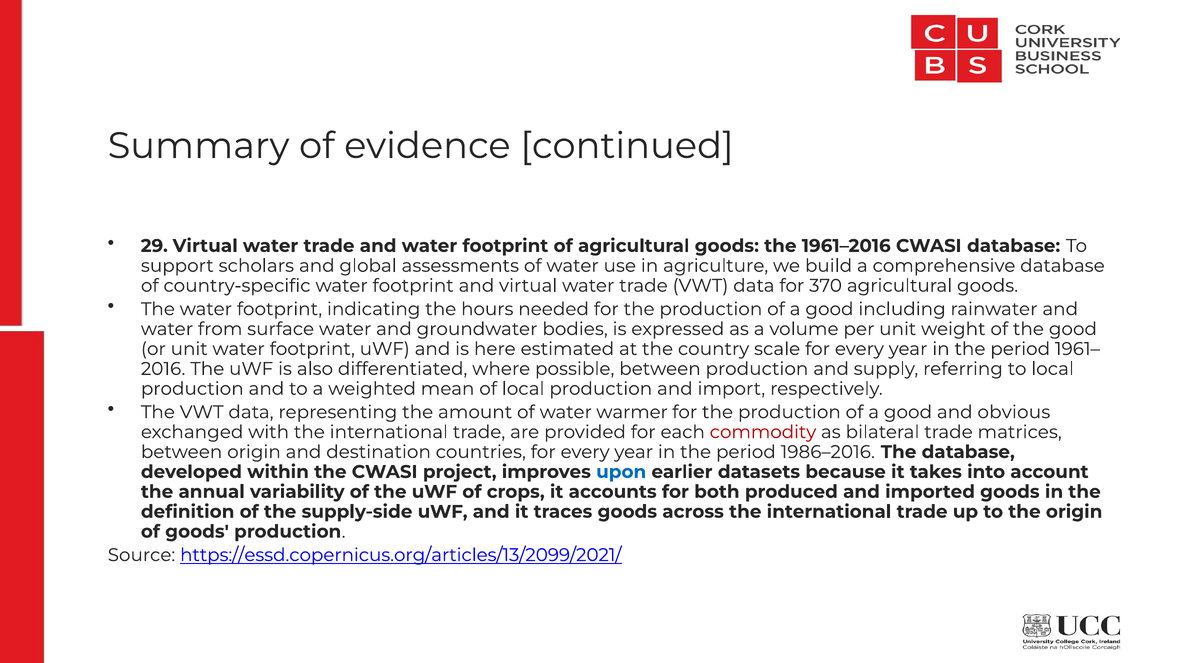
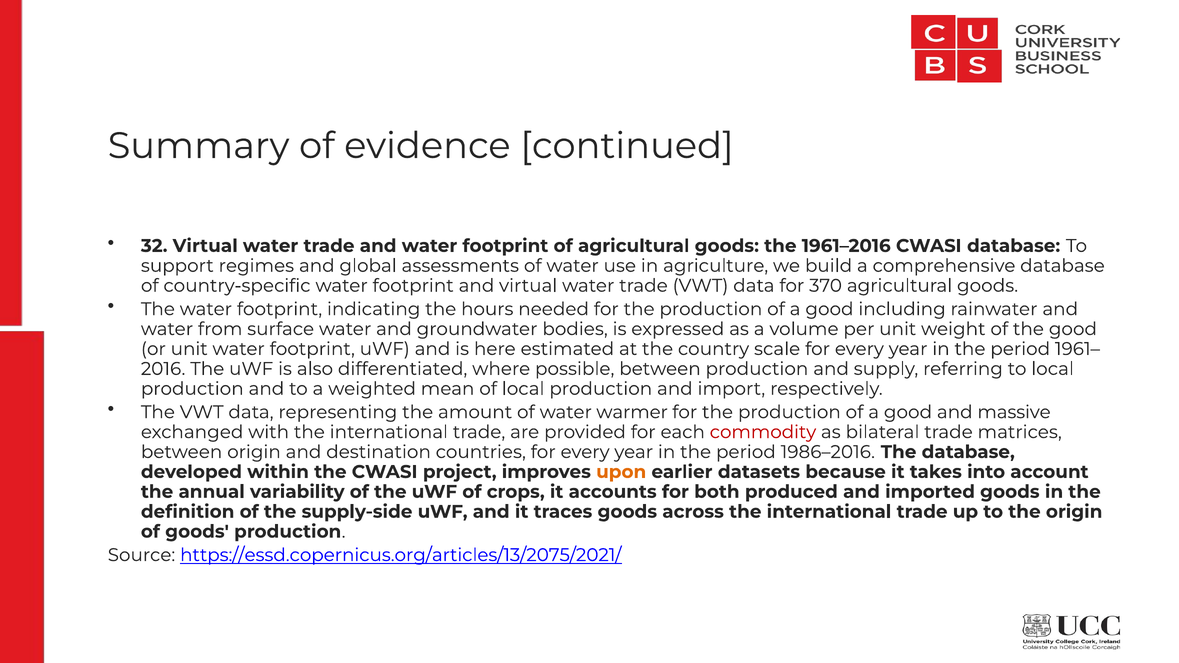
29: 29 -> 32
scholars: scholars -> regimes
obvious: obvious -> massive
upon colour: blue -> orange
https://essd.copernicus.org/articles/13/2099/2021/: https://essd.copernicus.org/articles/13/2099/2021/ -> https://essd.copernicus.org/articles/13/2075/2021/
